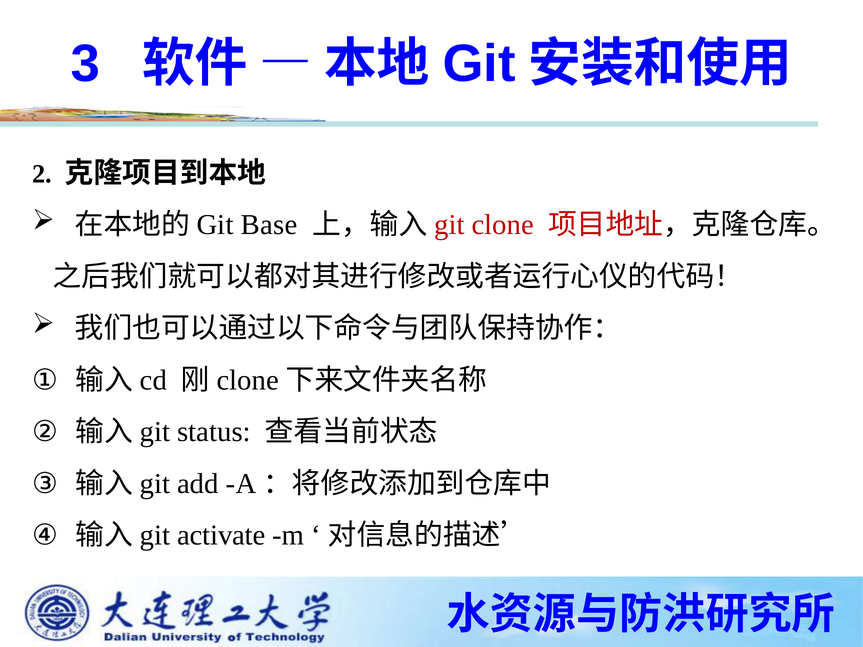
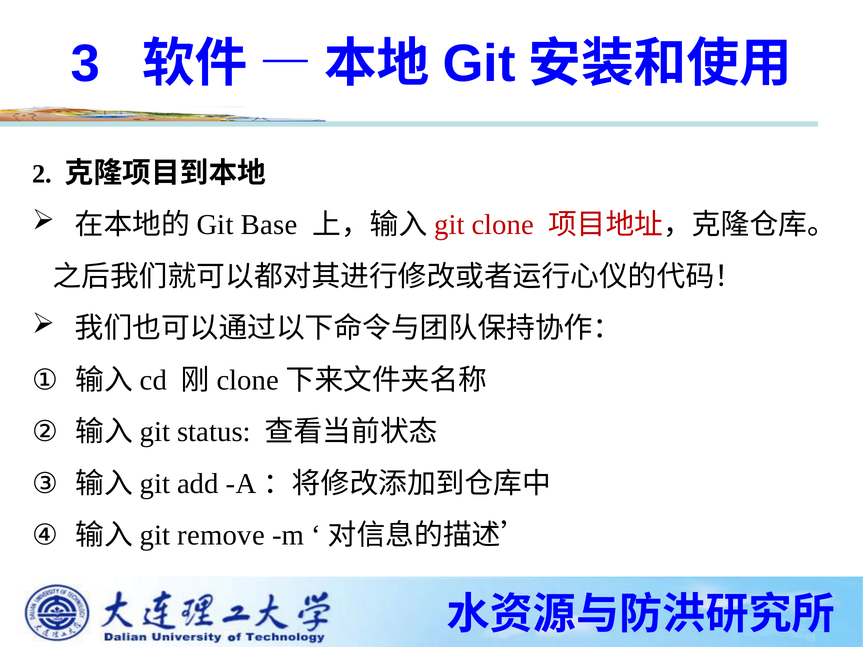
activate: activate -> remove
